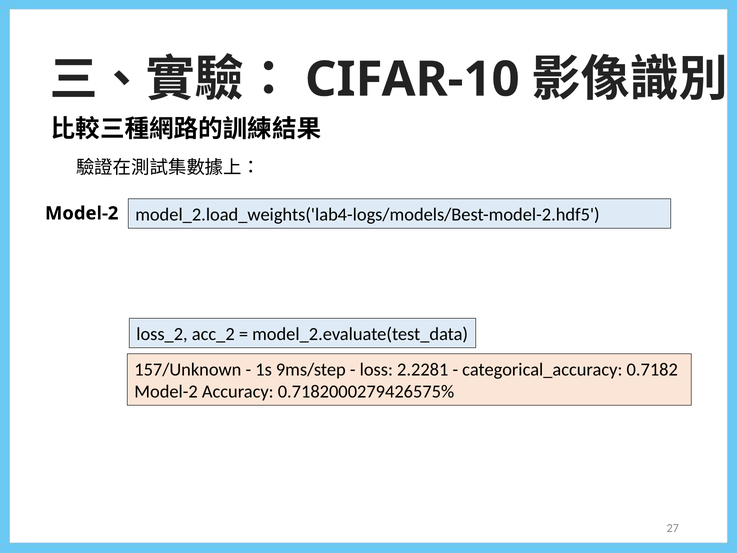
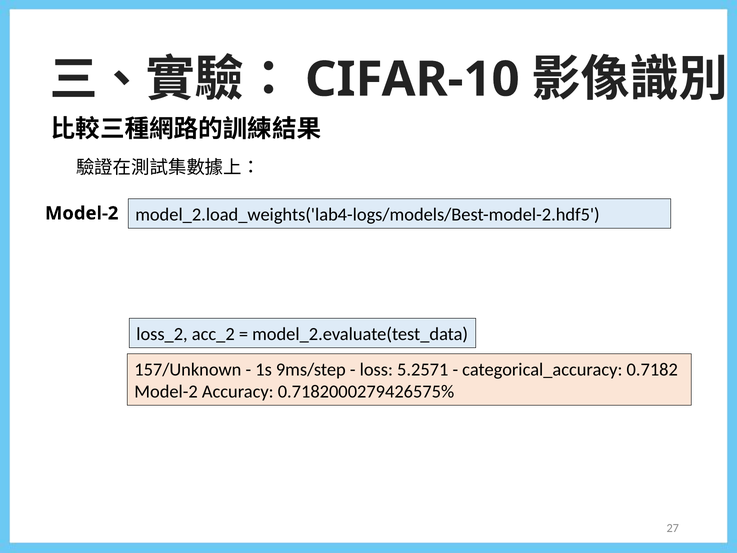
2.2281: 2.2281 -> 5.2571
